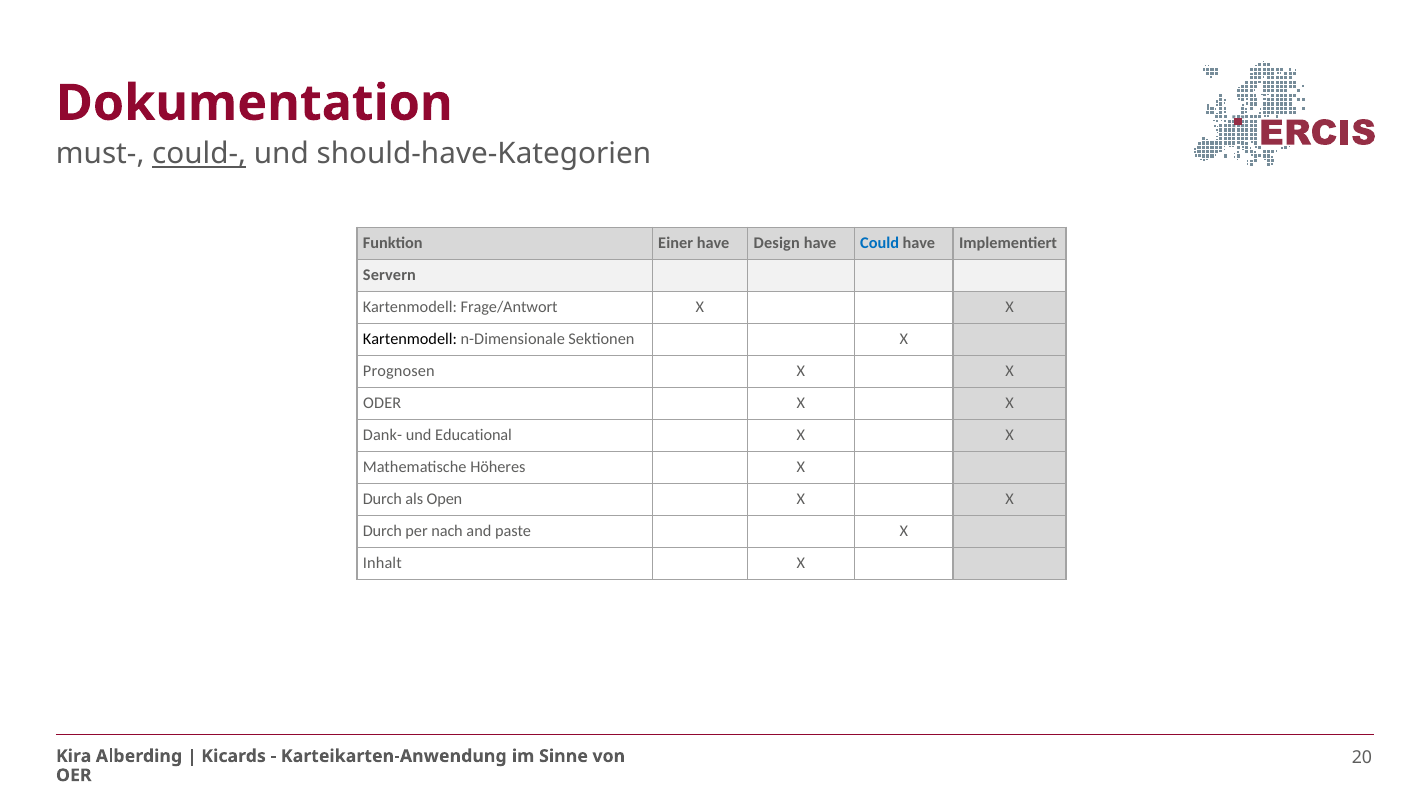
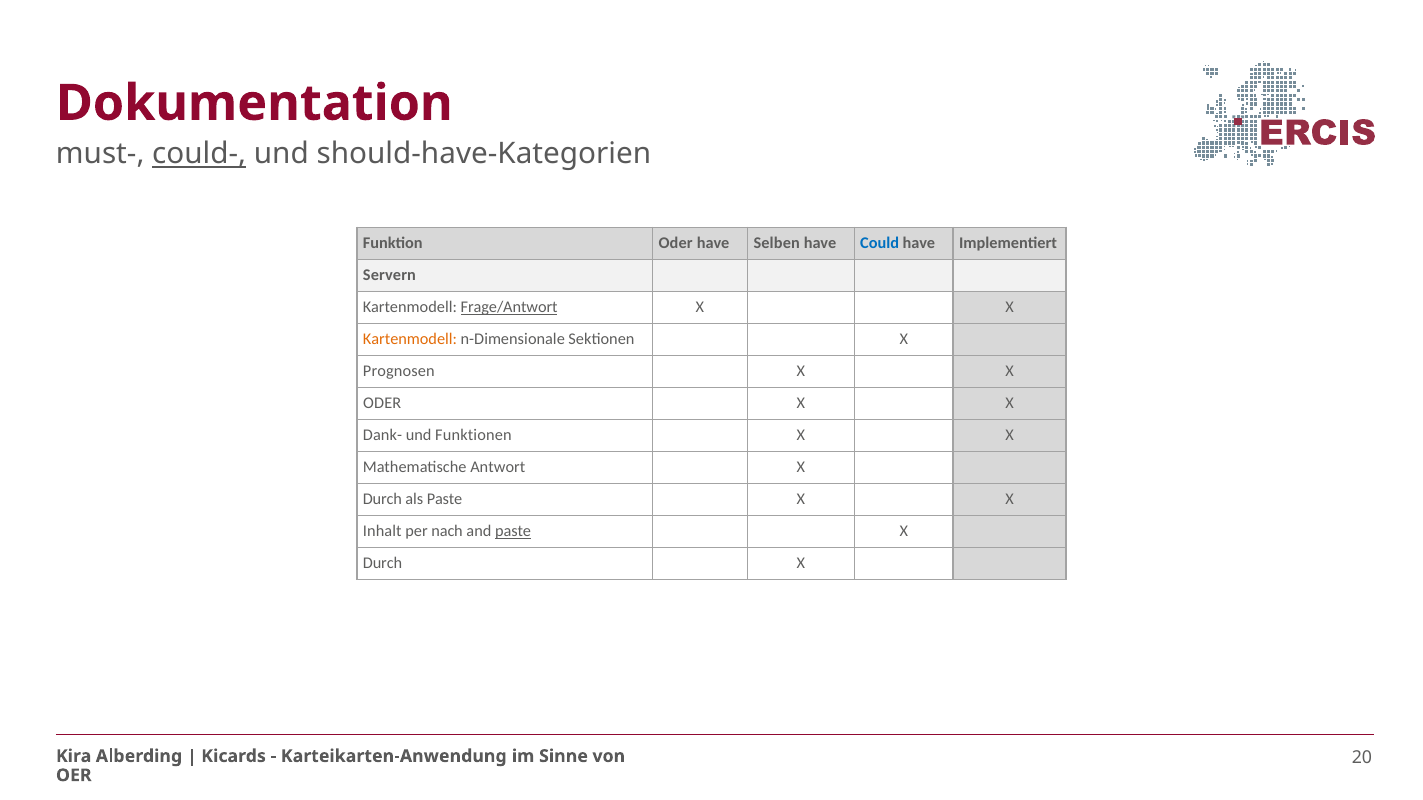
Funktion Einer: Einer -> Oder
Design: Design -> Selben
Frage/Antwort underline: none -> present
Kartenmodell at (410, 340) colour: black -> orange
Educational: Educational -> Funktionen
Höheres: Höheres -> Antwort
als Open: Open -> Paste
Durch at (382, 532): Durch -> Inhalt
paste at (513, 532) underline: none -> present
Inhalt at (382, 564): Inhalt -> Durch
